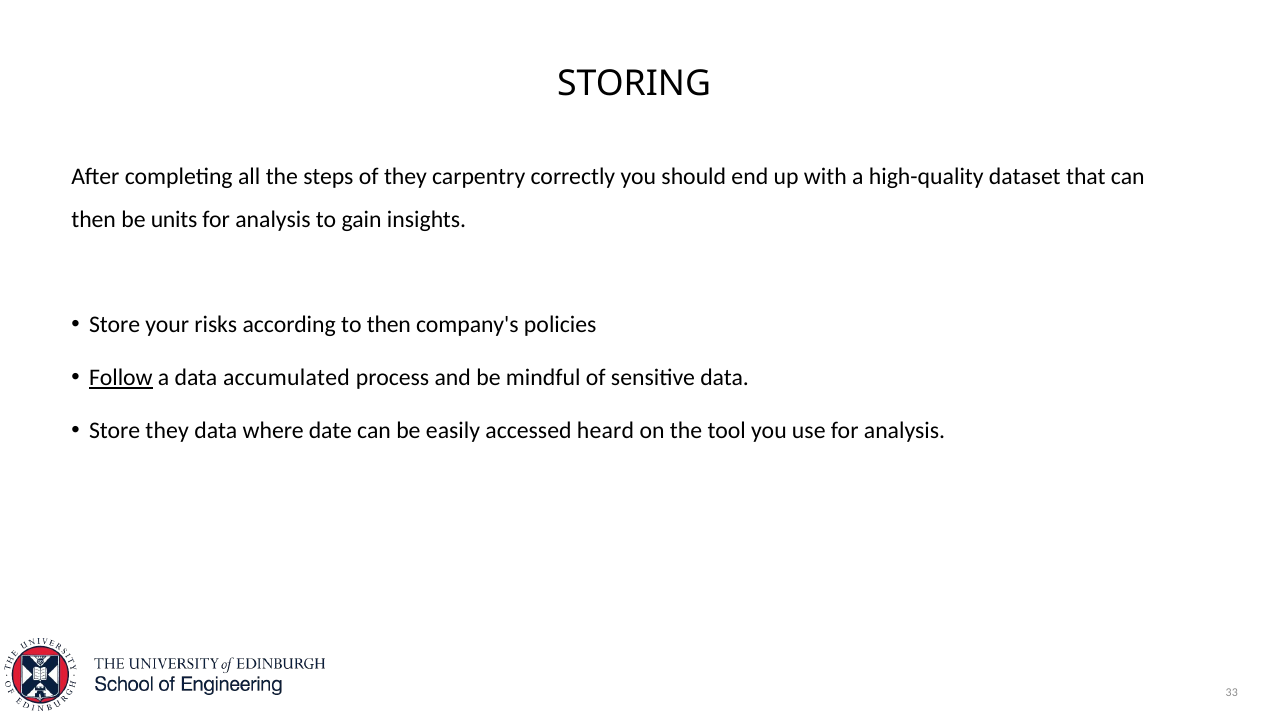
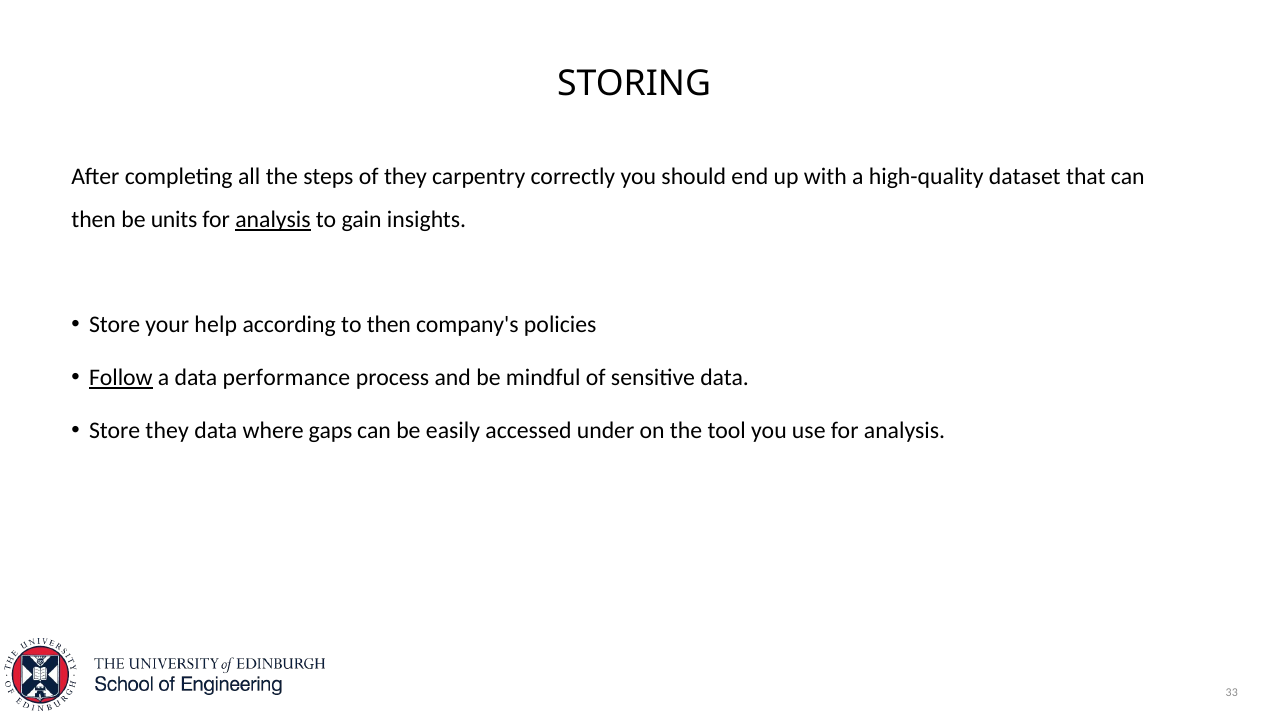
analysis at (273, 220) underline: none -> present
risks: risks -> help
accumulated: accumulated -> performance
date: date -> gaps
heard: heard -> under
